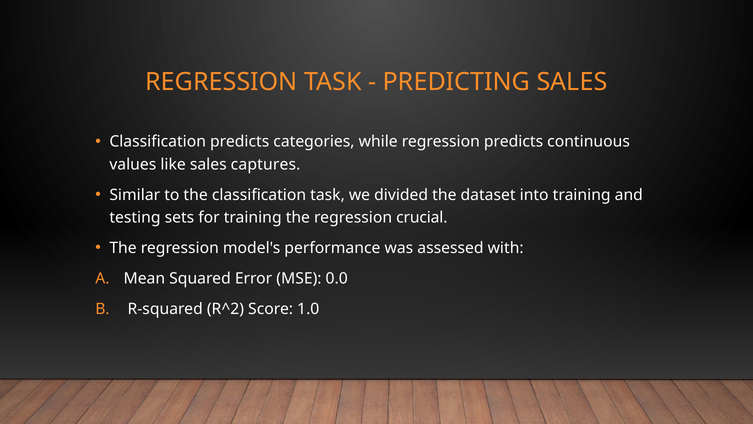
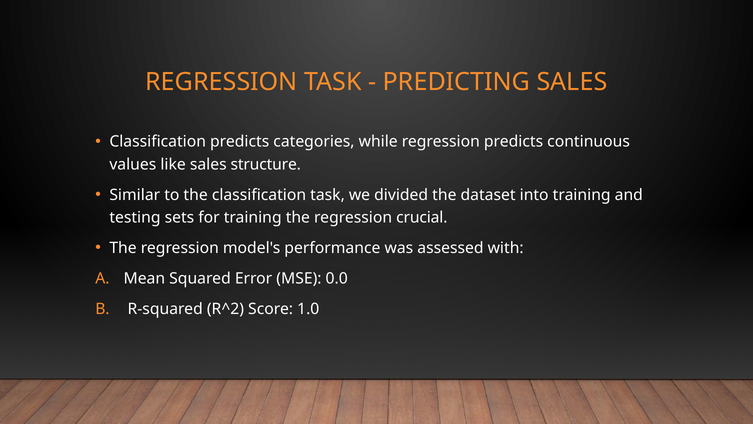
captures: captures -> structure
